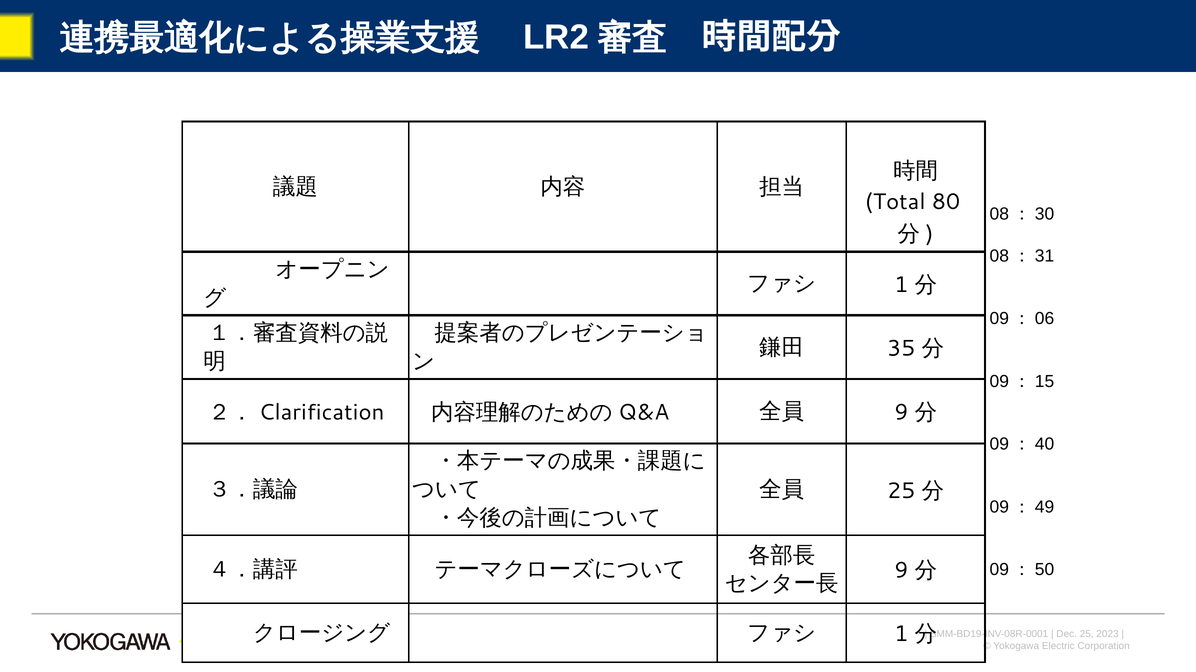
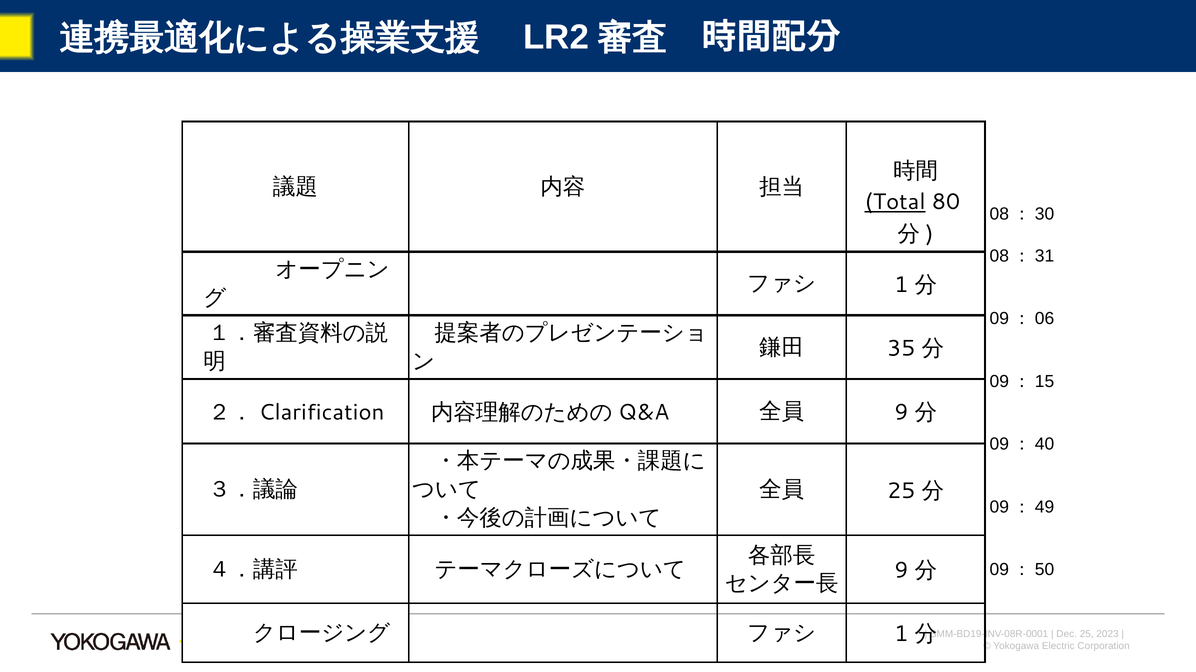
Total underline: none -> present
